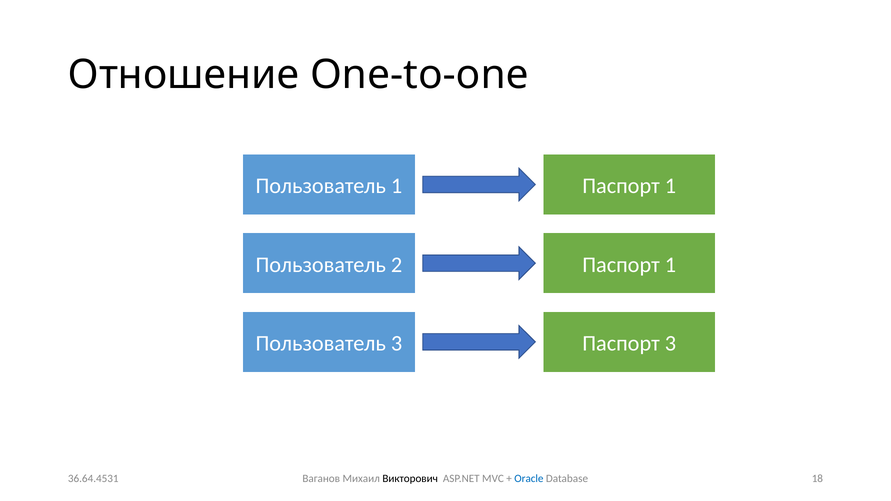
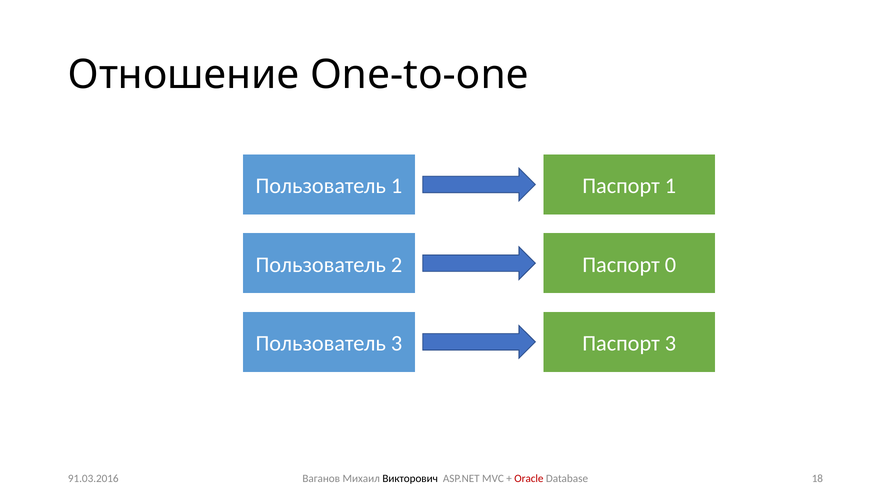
2 Паспорт 1: 1 -> 0
Oracle colour: blue -> red
36.64.4531: 36.64.4531 -> 91.03.2016
